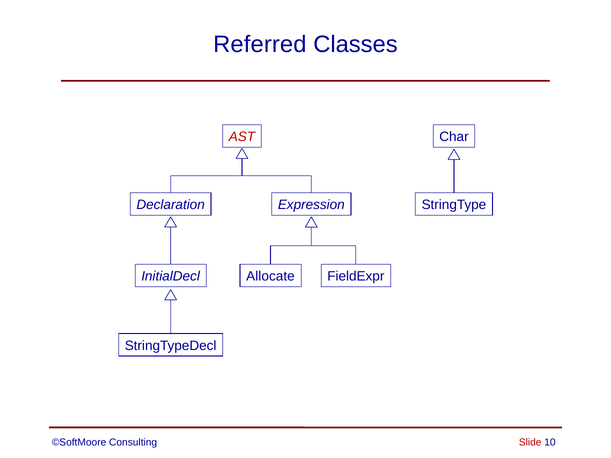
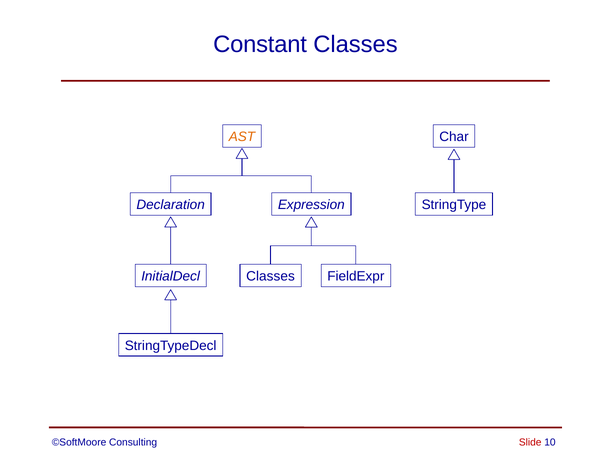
Referred: Referred -> Constant
AST colour: red -> orange
Allocate at (270, 277): Allocate -> Classes
